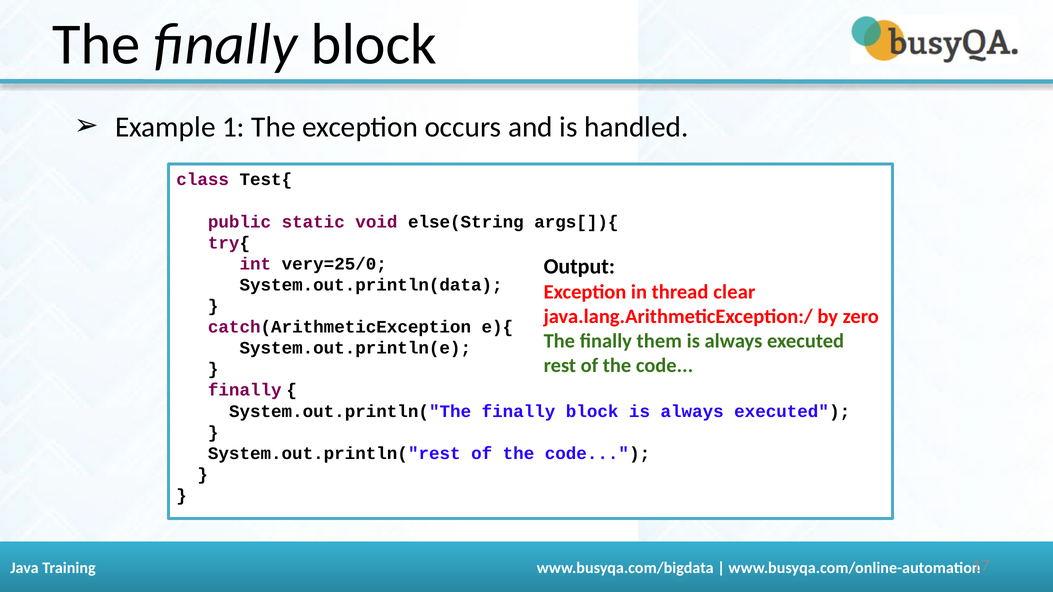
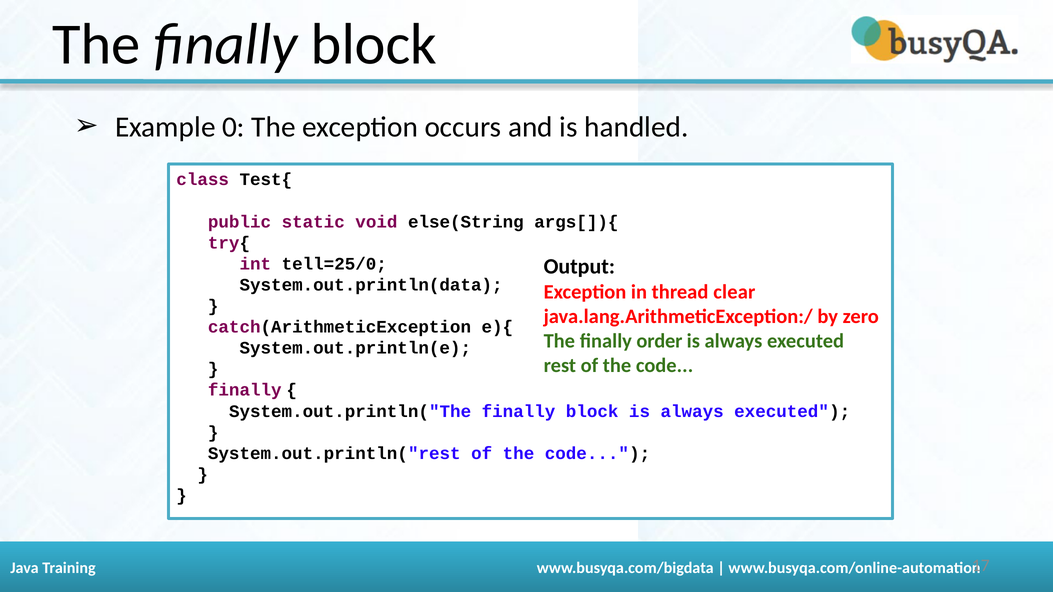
1: 1 -> 0
very=25/0: very=25/0 -> tell=25/0
them: them -> order
